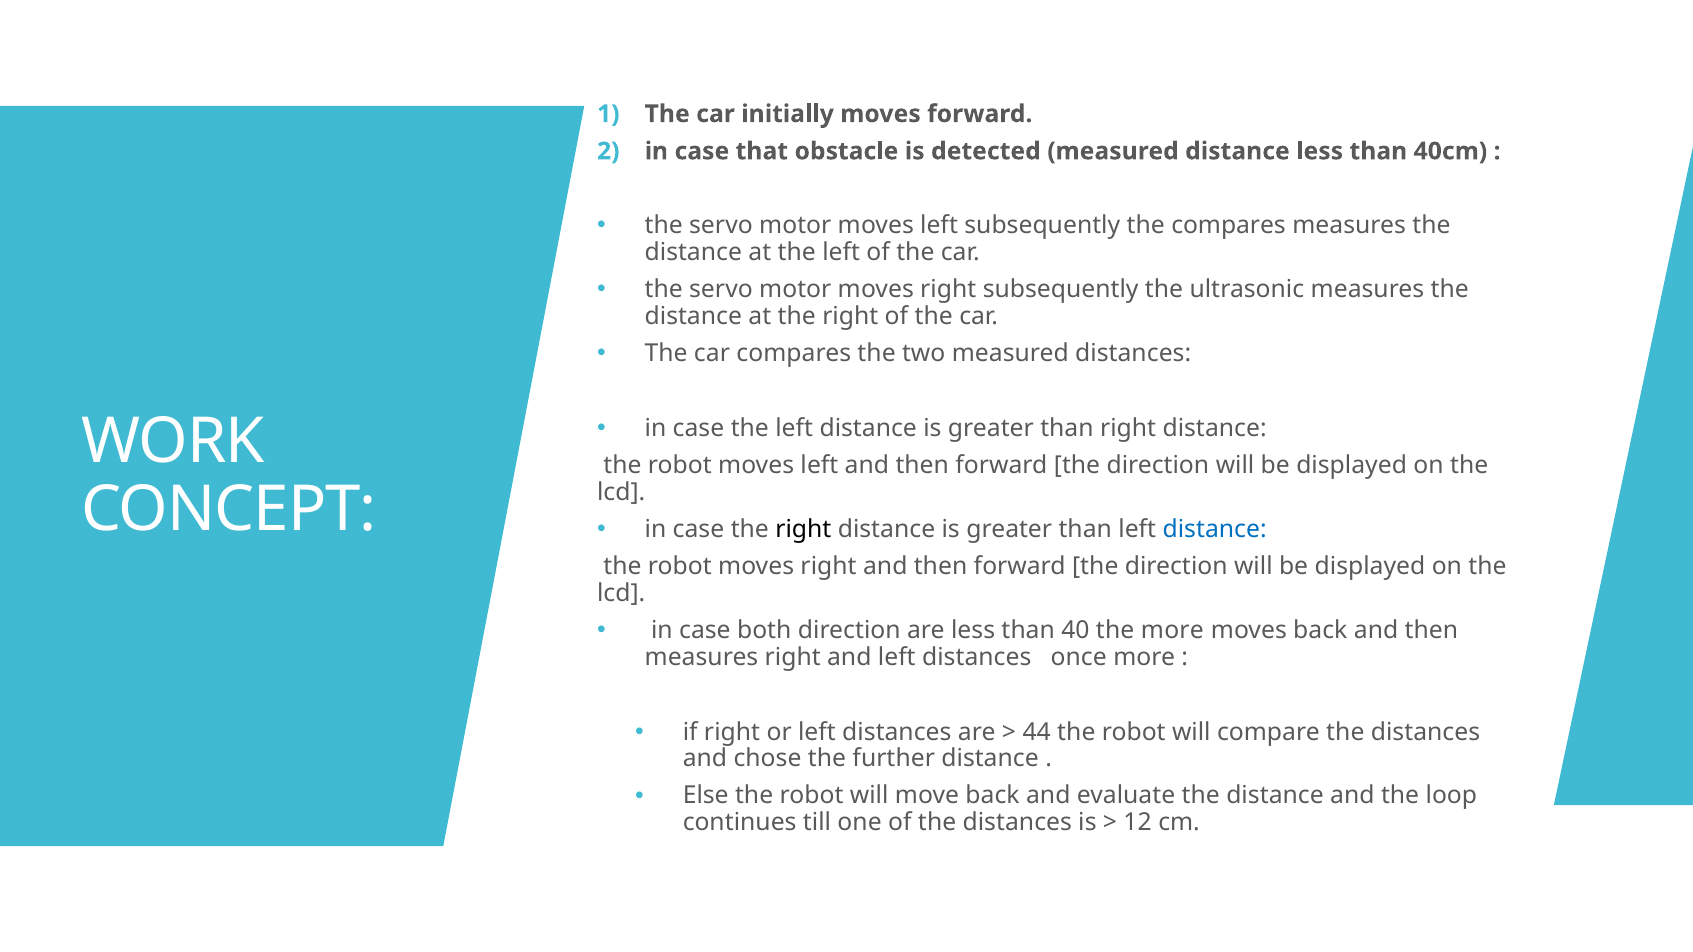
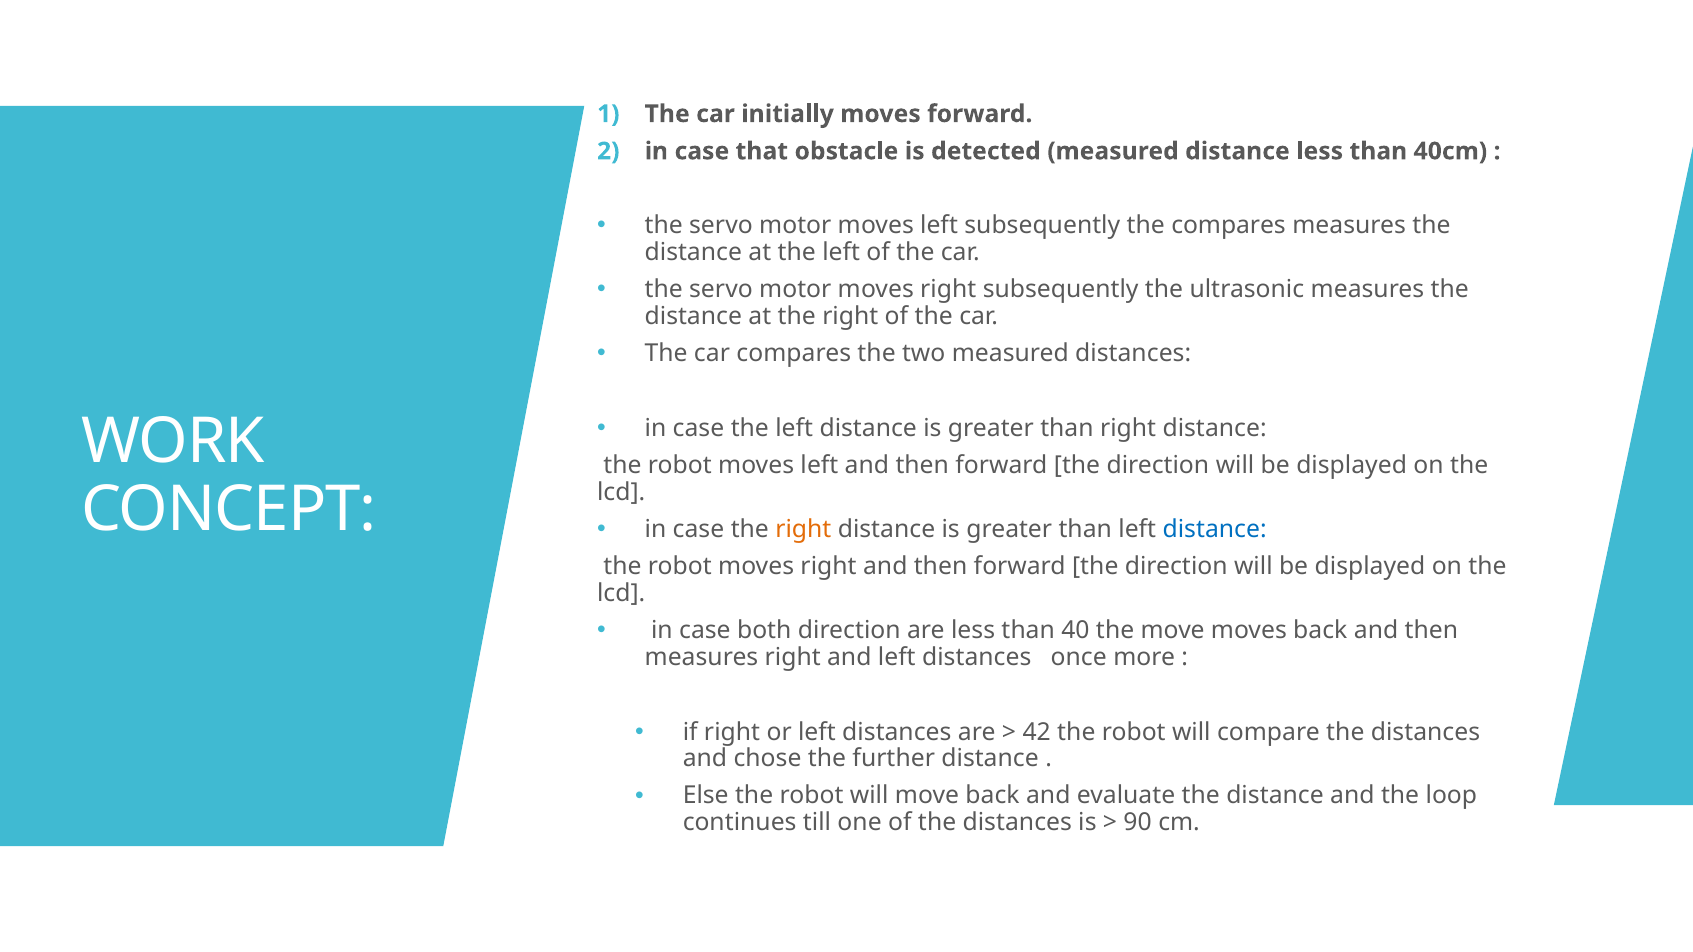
right at (803, 530) colour: black -> orange
the more: more -> move
44: 44 -> 42
12: 12 -> 90
